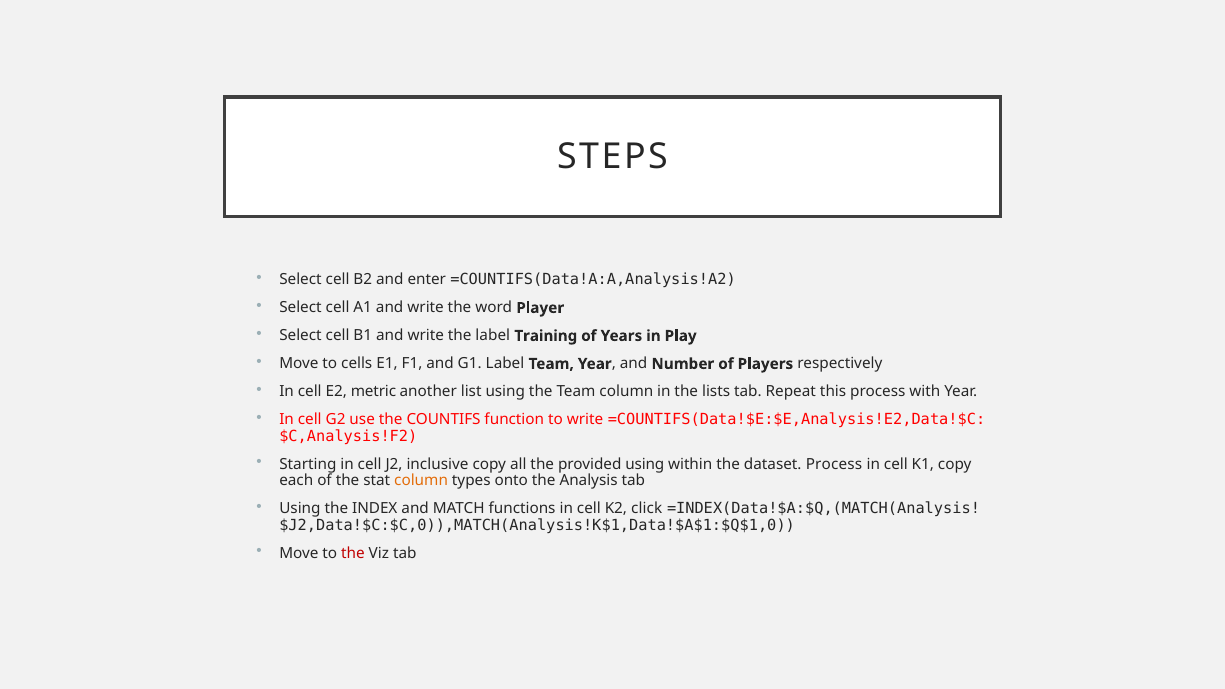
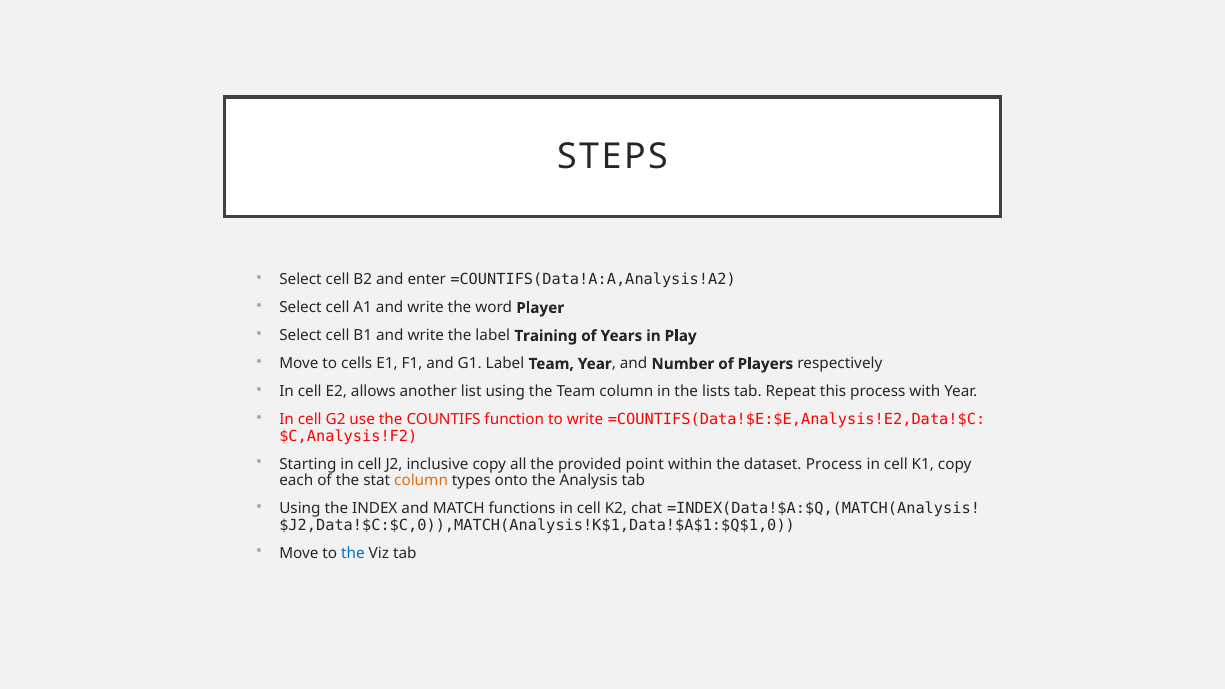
metric: metric -> allows
provided using: using -> point
click: click -> chat
the at (353, 553) colour: red -> blue
